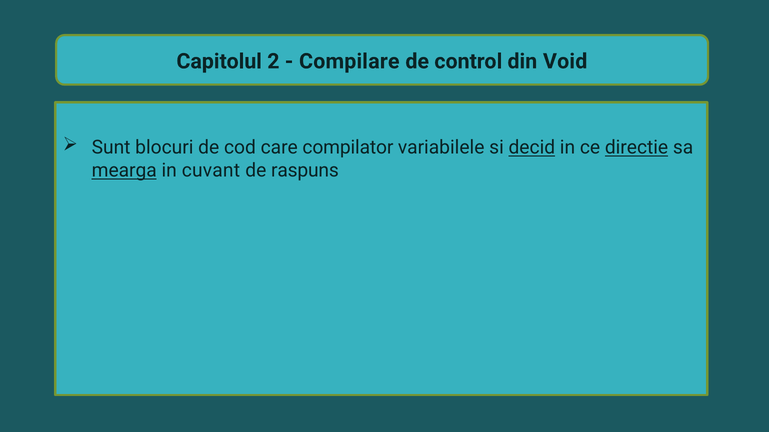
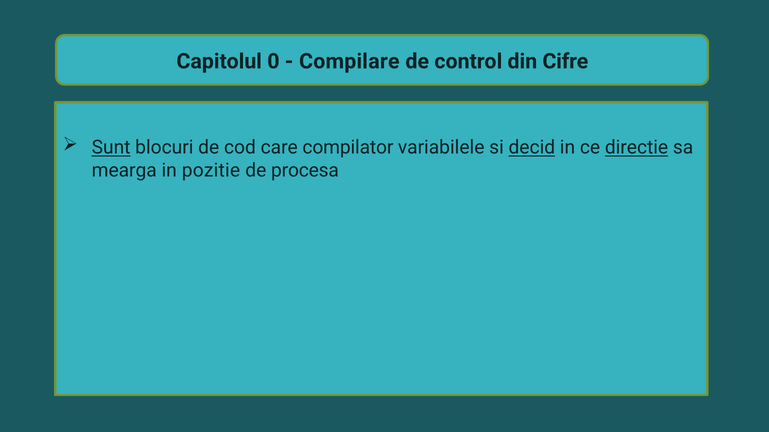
2: 2 -> 0
Void: Void -> Cifre
Sunt underline: none -> present
mearga underline: present -> none
cuvant: cuvant -> pozitie
raspuns: raspuns -> procesa
